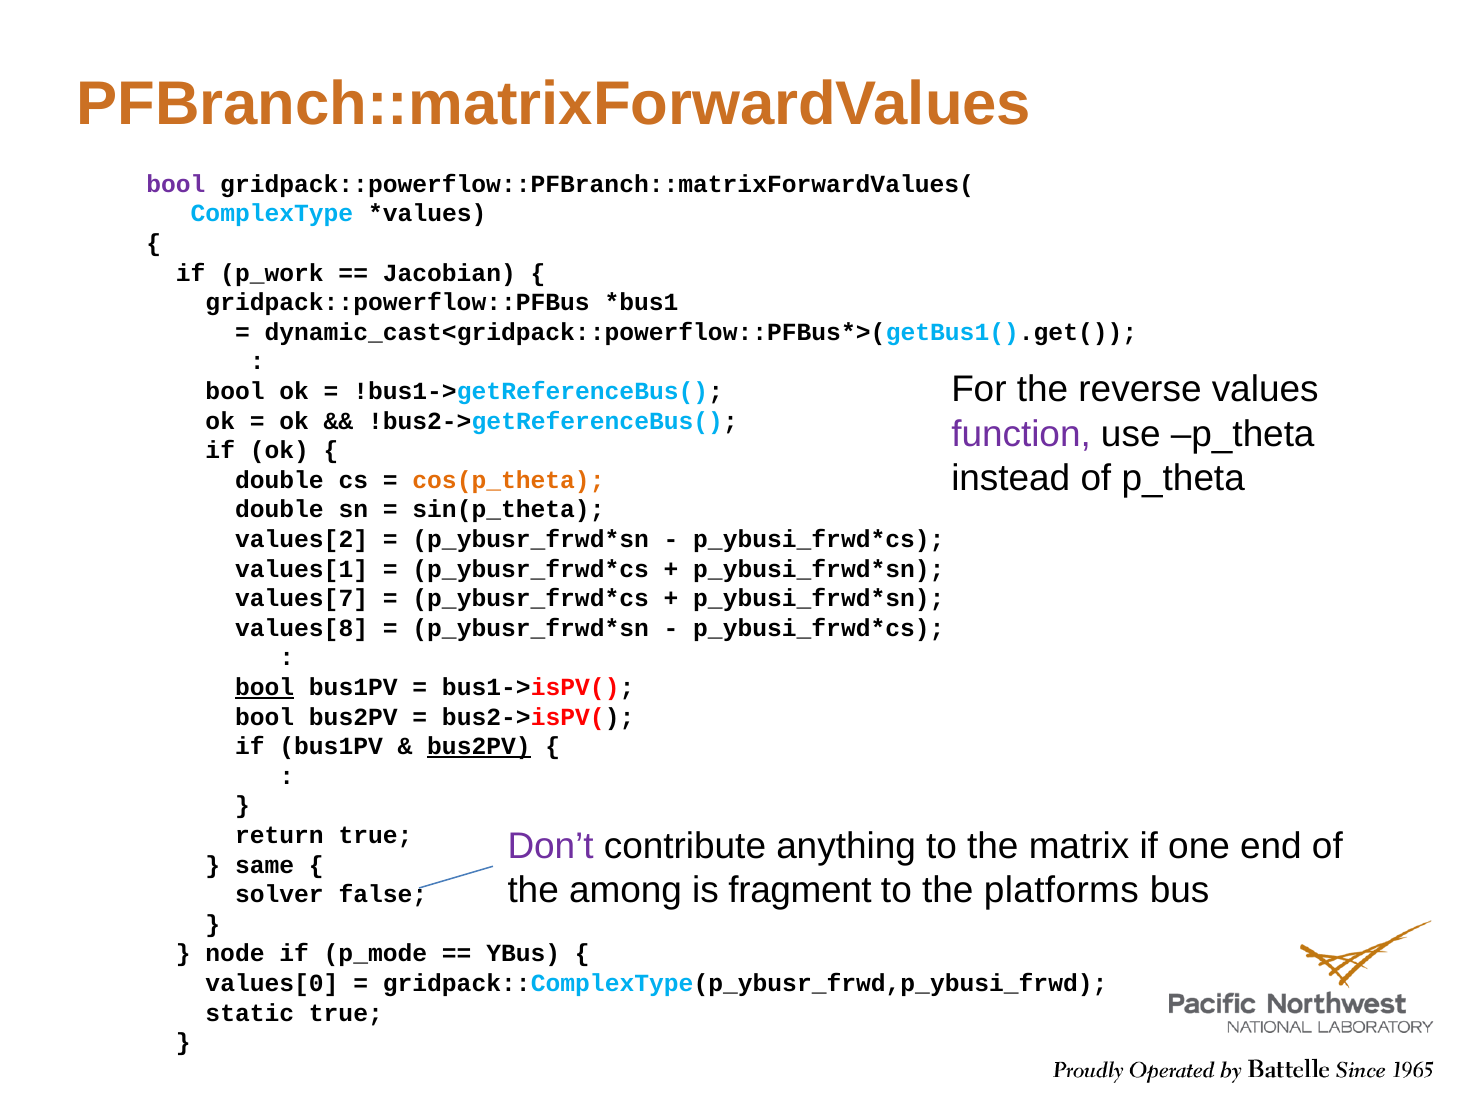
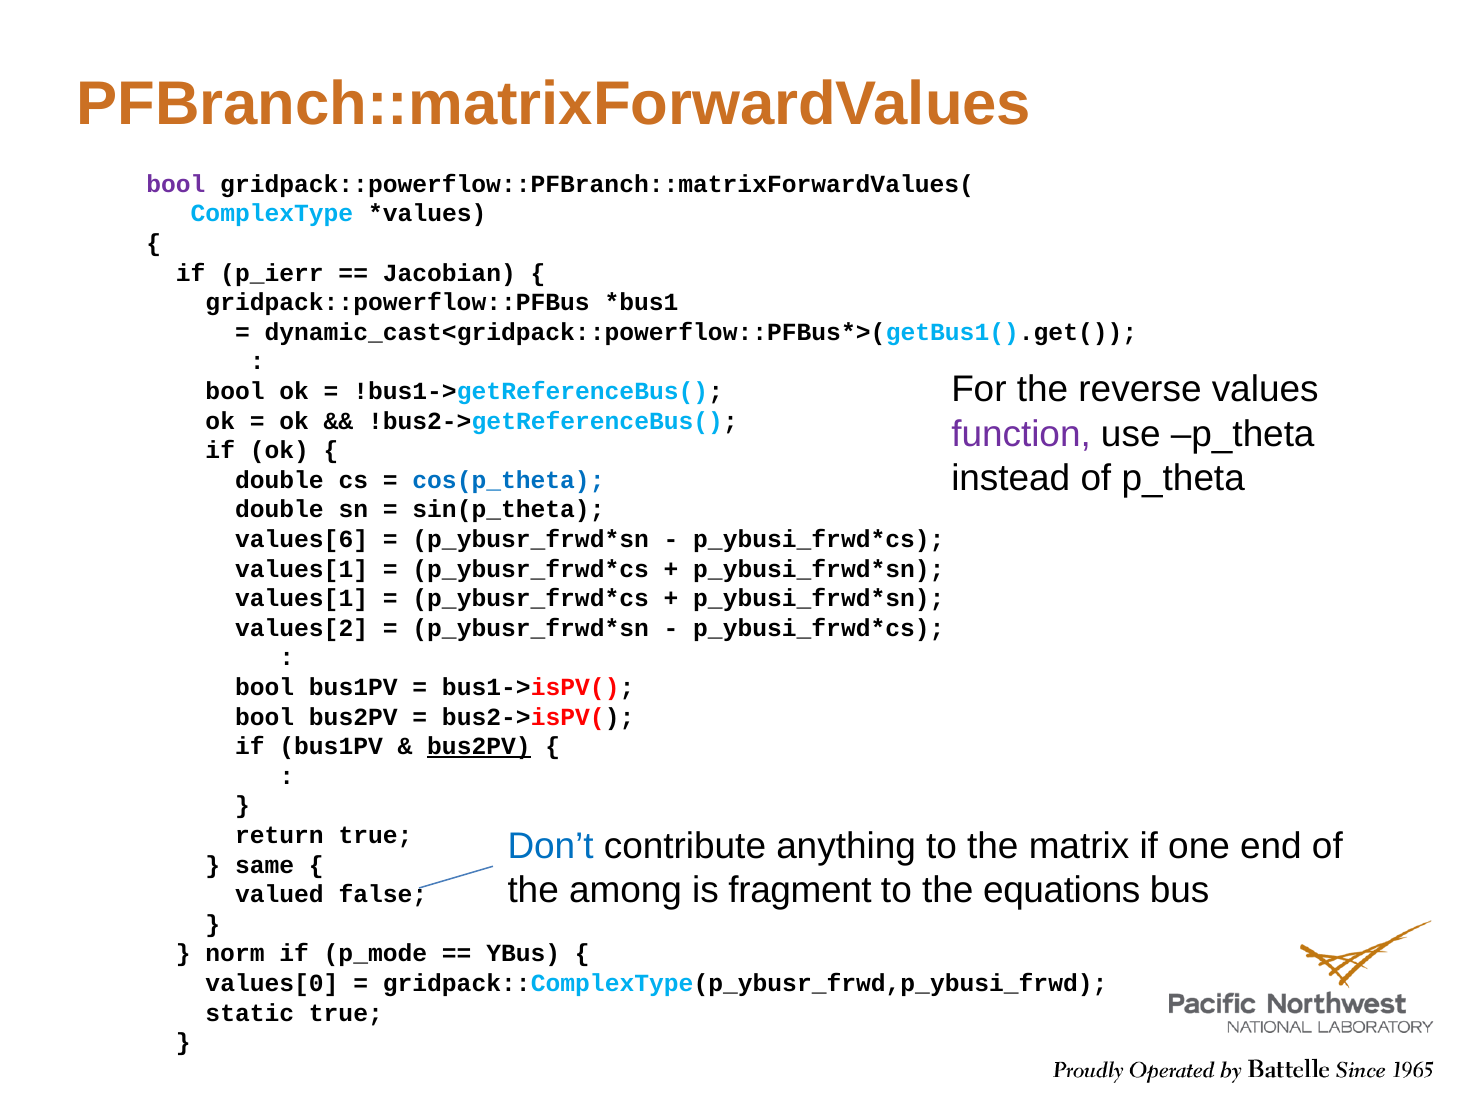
p_work: p_work -> p_ierr
cos(p_theta colour: orange -> blue
values[2: values[2 -> values[6
values[7 at (302, 598): values[7 -> values[1
values[8: values[8 -> values[2
bool at (265, 687) underline: present -> none
Don’t colour: purple -> blue
platforms: platforms -> equations
solver: solver -> valued
node: node -> norm
